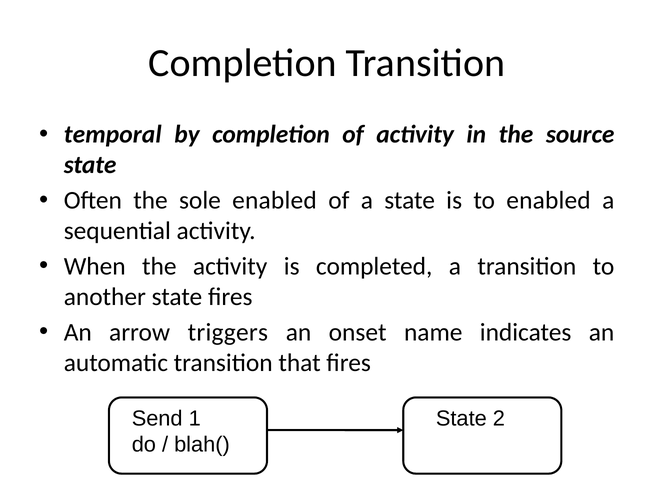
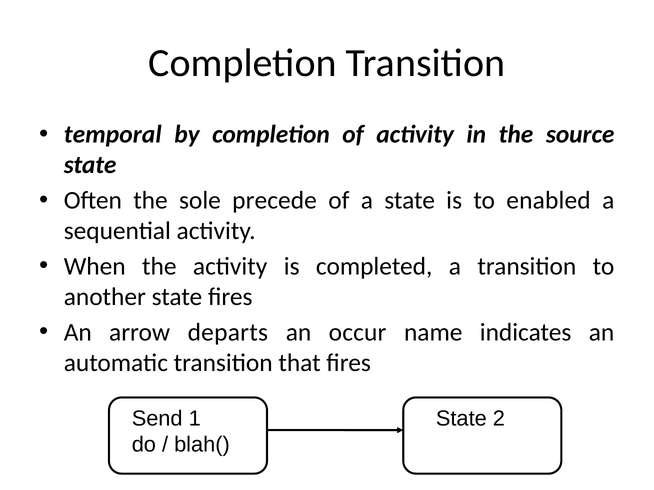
sole enabled: enabled -> precede
triggers: triggers -> departs
onset: onset -> occur
